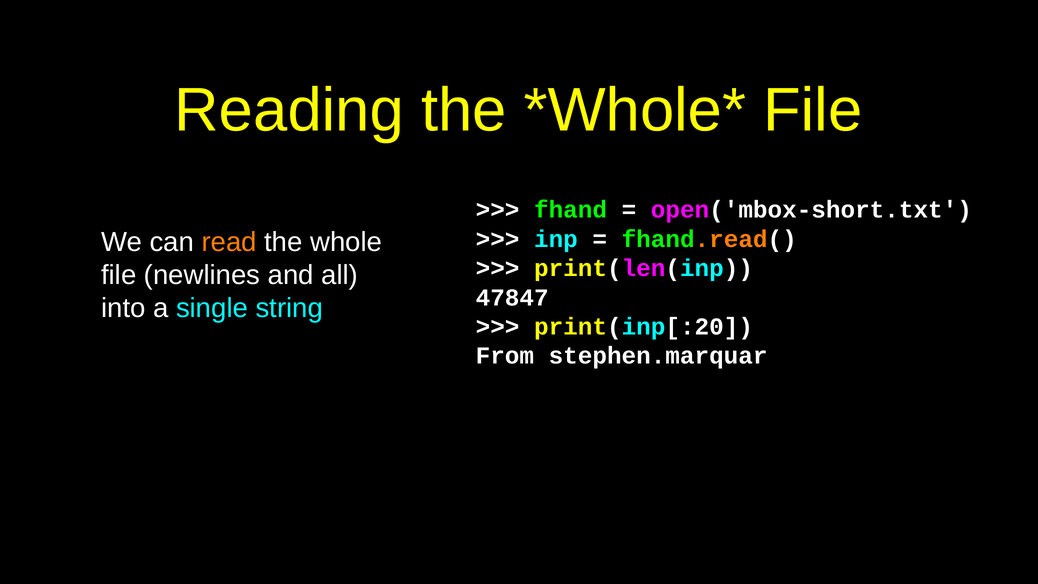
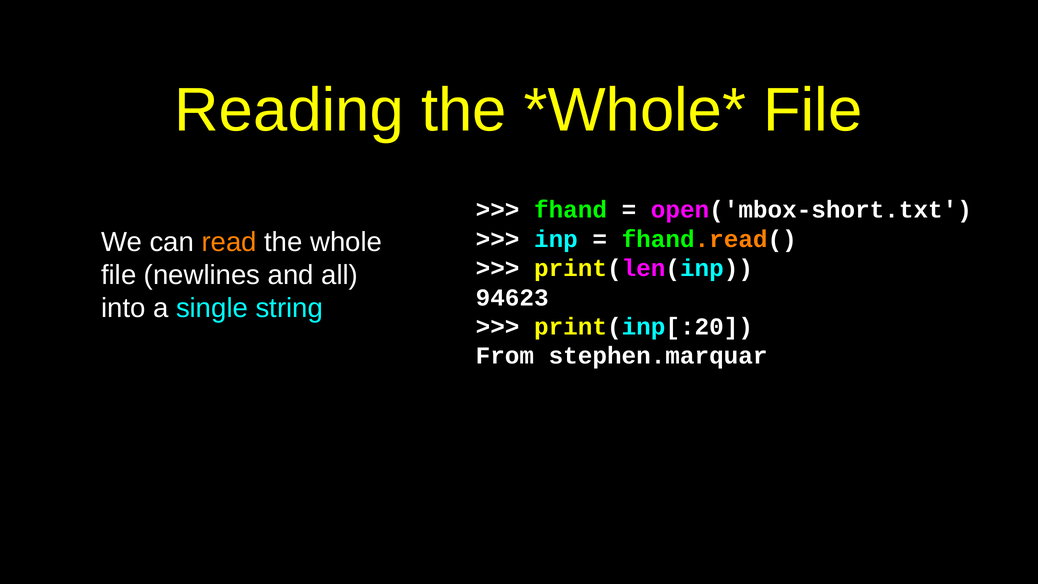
47847: 47847 -> 94623
